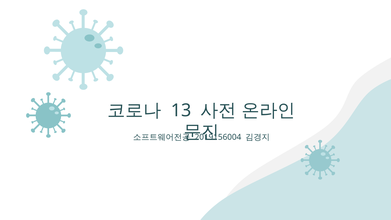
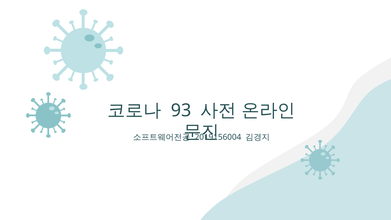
13: 13 -> 93
